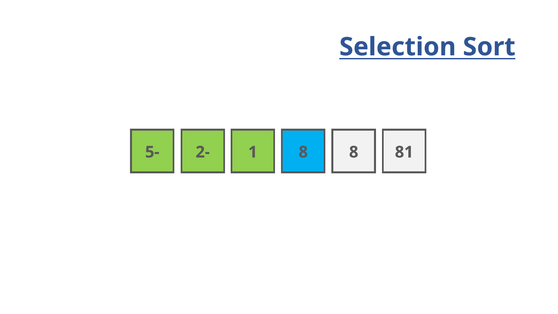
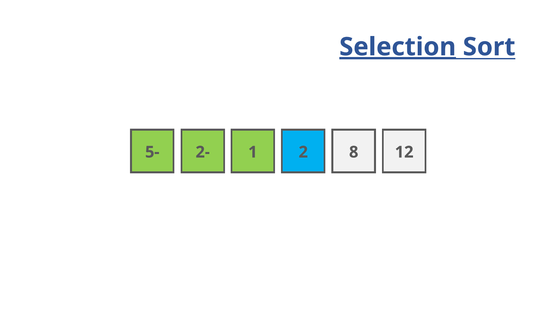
Selection underline: none -> present
1 8: 8 -> 2
81: 81 -> 12
